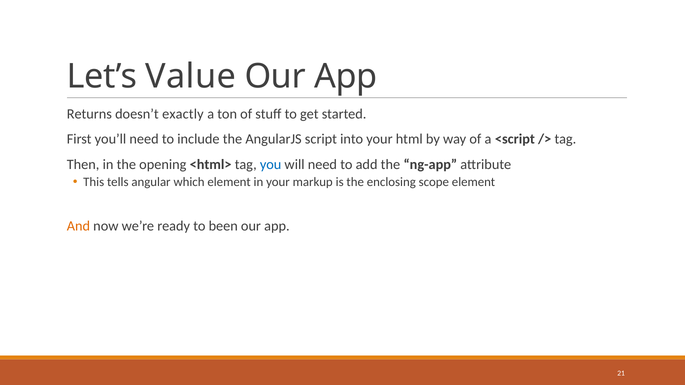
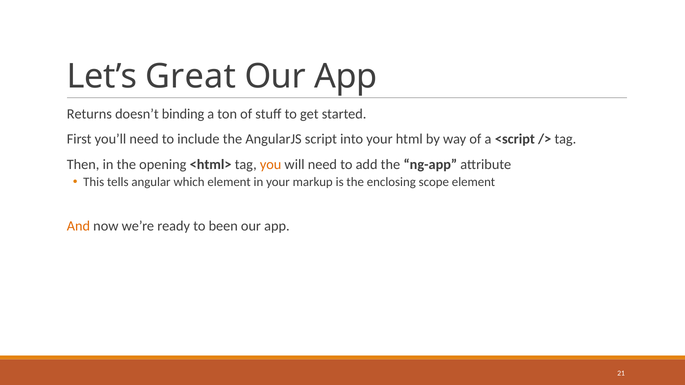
Value: Value -> Great
exactly: exactly -> binding
you colour: blue -> orange
